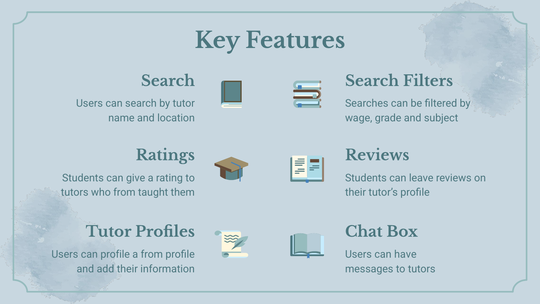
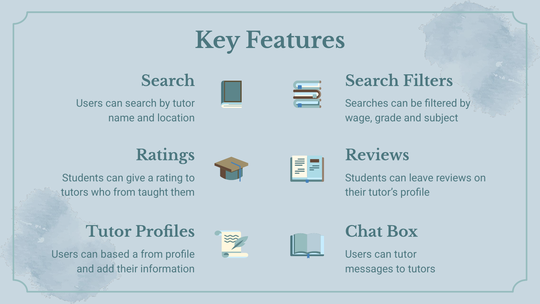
can profile: profile -> based
can have: have -> tutor
